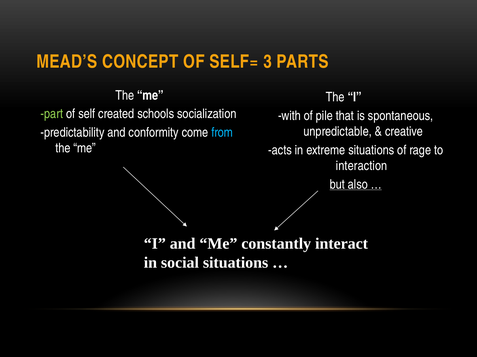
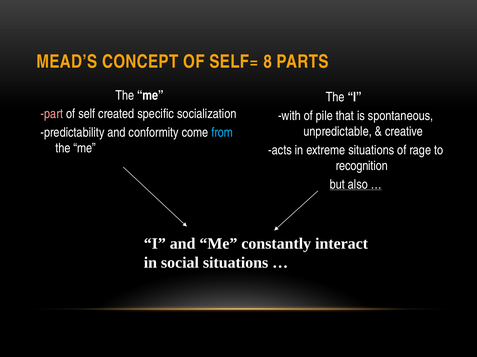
3: 3 -> 8
part colour: light green -> pink
schools: schools -> specific
interaction: interaction -> recognition
